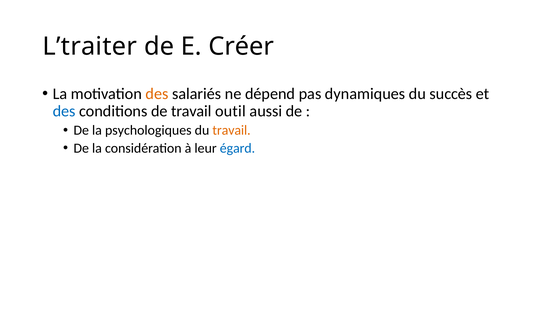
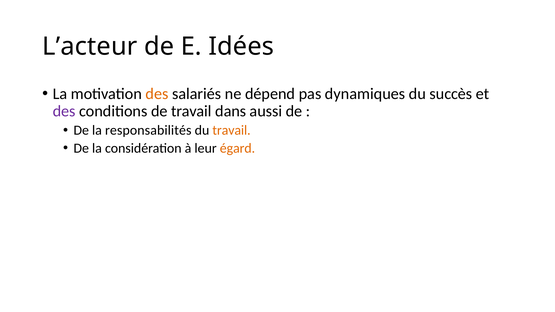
L’traiter: L’traiter -> L’acteur
Créer: Créer -> Idées
des at (64, 111) colour: blue -> purple
outil: outil -> dans
psychologiques: psychologiques -> responsabilités
égard colour: blue -> orange
